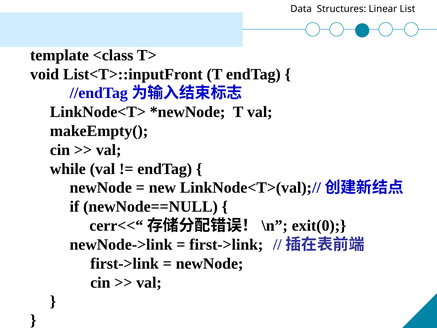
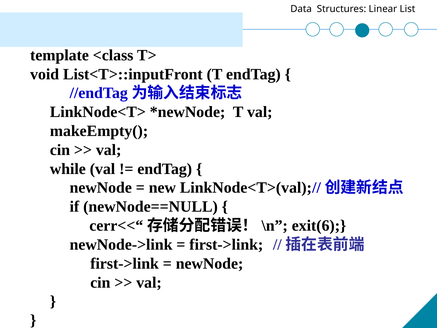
exit(0: exit(0 -> exit(6
